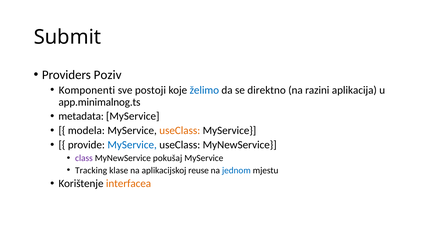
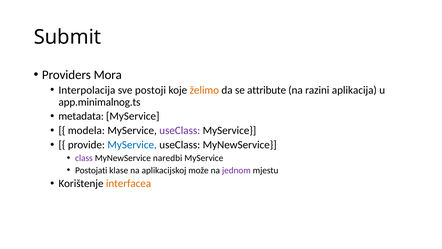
Poziv: Poziv -> Mora
Komponenti: Komponenti -> Interpolacija
želimo colour: blue -> orange
direktno: direktno -> attribute
useClass at (180, 130) colour: orange -> purple
pokušaj: pokušaj -> naredbi
Tracking: Tracking -> Postojati
reuse: reuse -> može
jednom colour: blue -> purple
